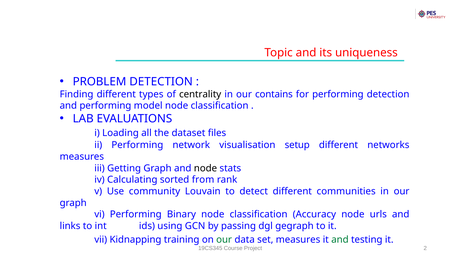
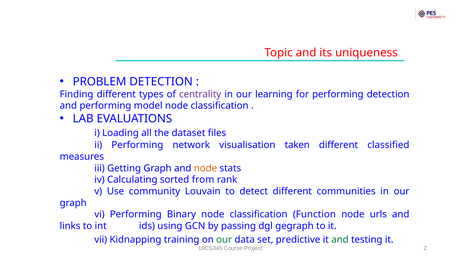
centrality colour: black -> purple
contains: contains -> learning
setup: setup -> taken
networks: networks -> classified
node at (205, 168) colour: black -> orange
Accuracy: Accuracy -> Function
set measures: measures -> predictive
